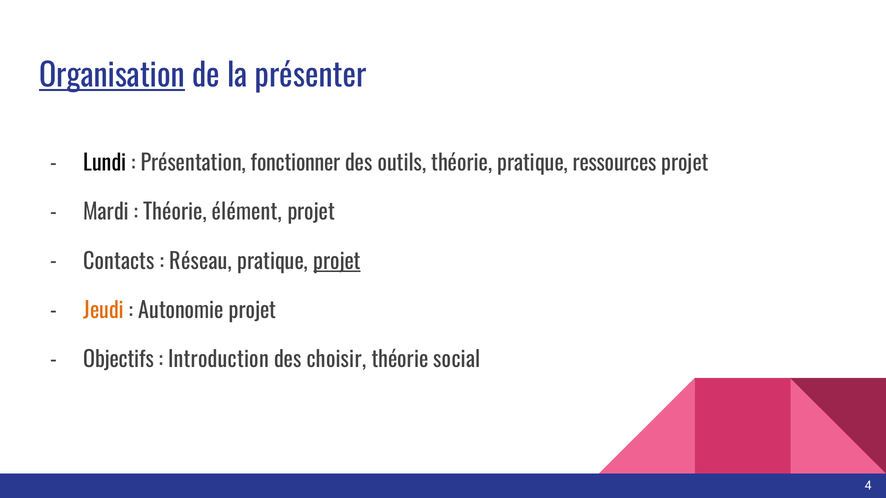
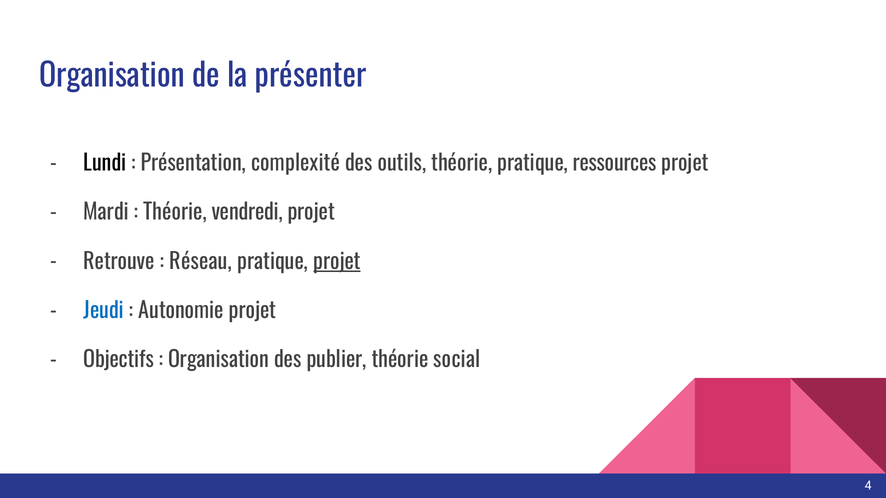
Organisation at (112, 76) underline: present -> none
fonctionner: fonctionner -> complexité
élément: élément -> vendredi
Contacts: Contacts -> Retrouve
Jeudi colour: orange -> blue
Introduction at (218, 360): Introduction -> Organisation
choisir: choisir -> publier
